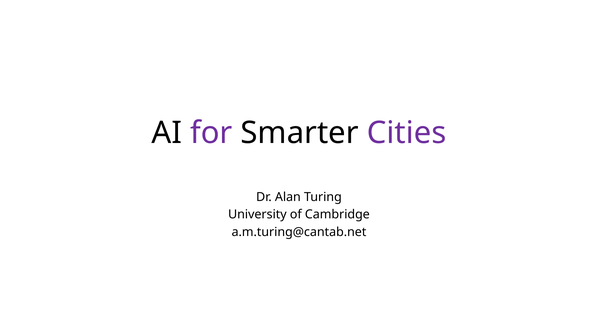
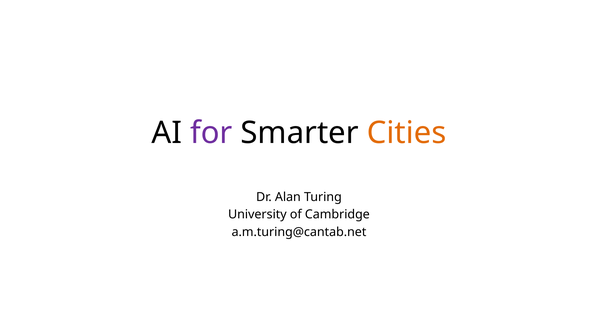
Cities colour: purple -> orange
